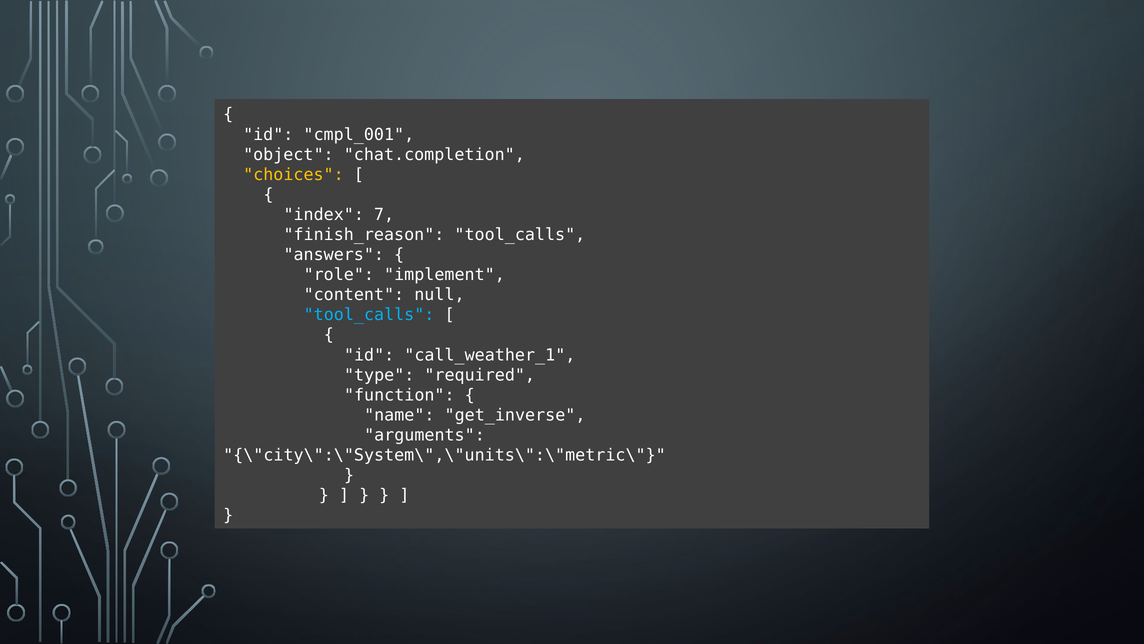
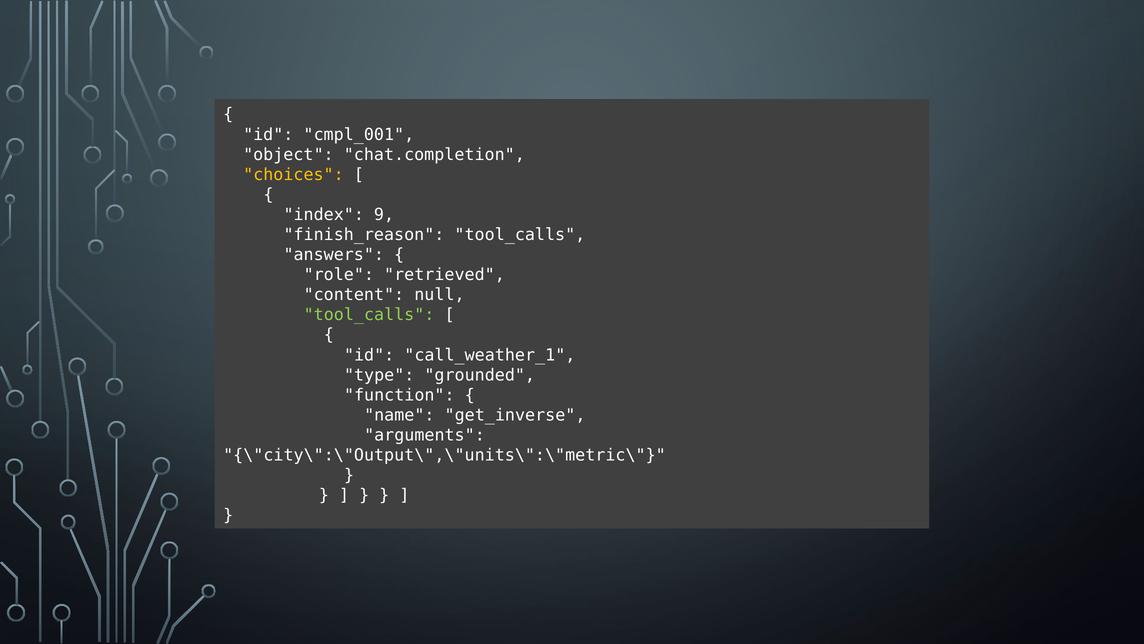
7: 7 -> 9
implement: implement -> retrieved
tool_calls at (369, 315) colour: light blue -> light green
required: required -> grounded
\"city\":\"System\",\"units\":\"metric\: \"city\":\"System\",\"units\":\"metric\ -> \"city\":\"Output\",\"units\":\"metric\
